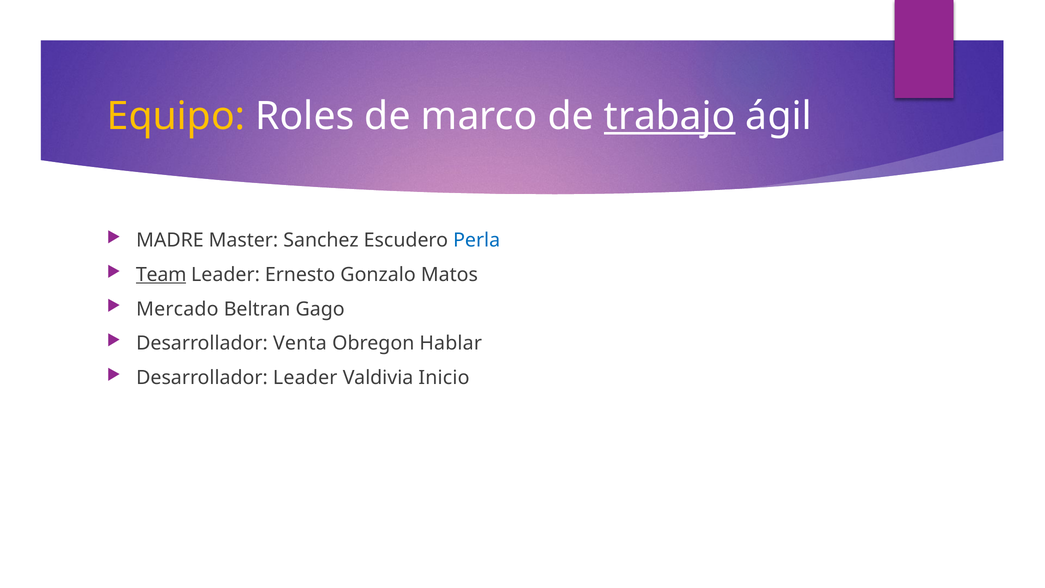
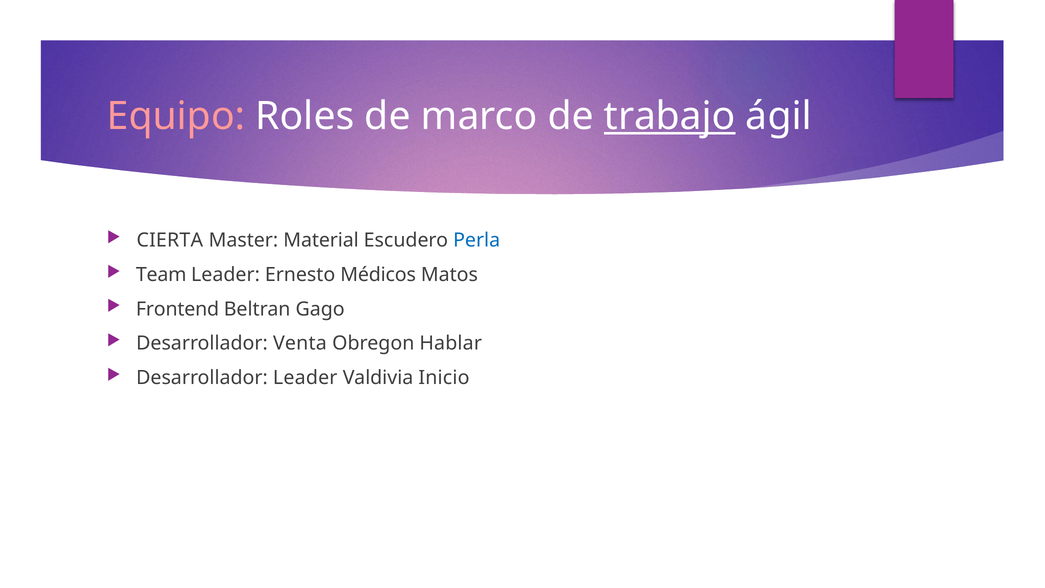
Equipo colour: yellow -> pink
MADRE: MADRE -> CIERTA
Sanchez: Sanchez -> Material
Team underline: present -> none
Gonzalo: Gonzalo -> Médicos
Mercado: Mercado -> Frontend
